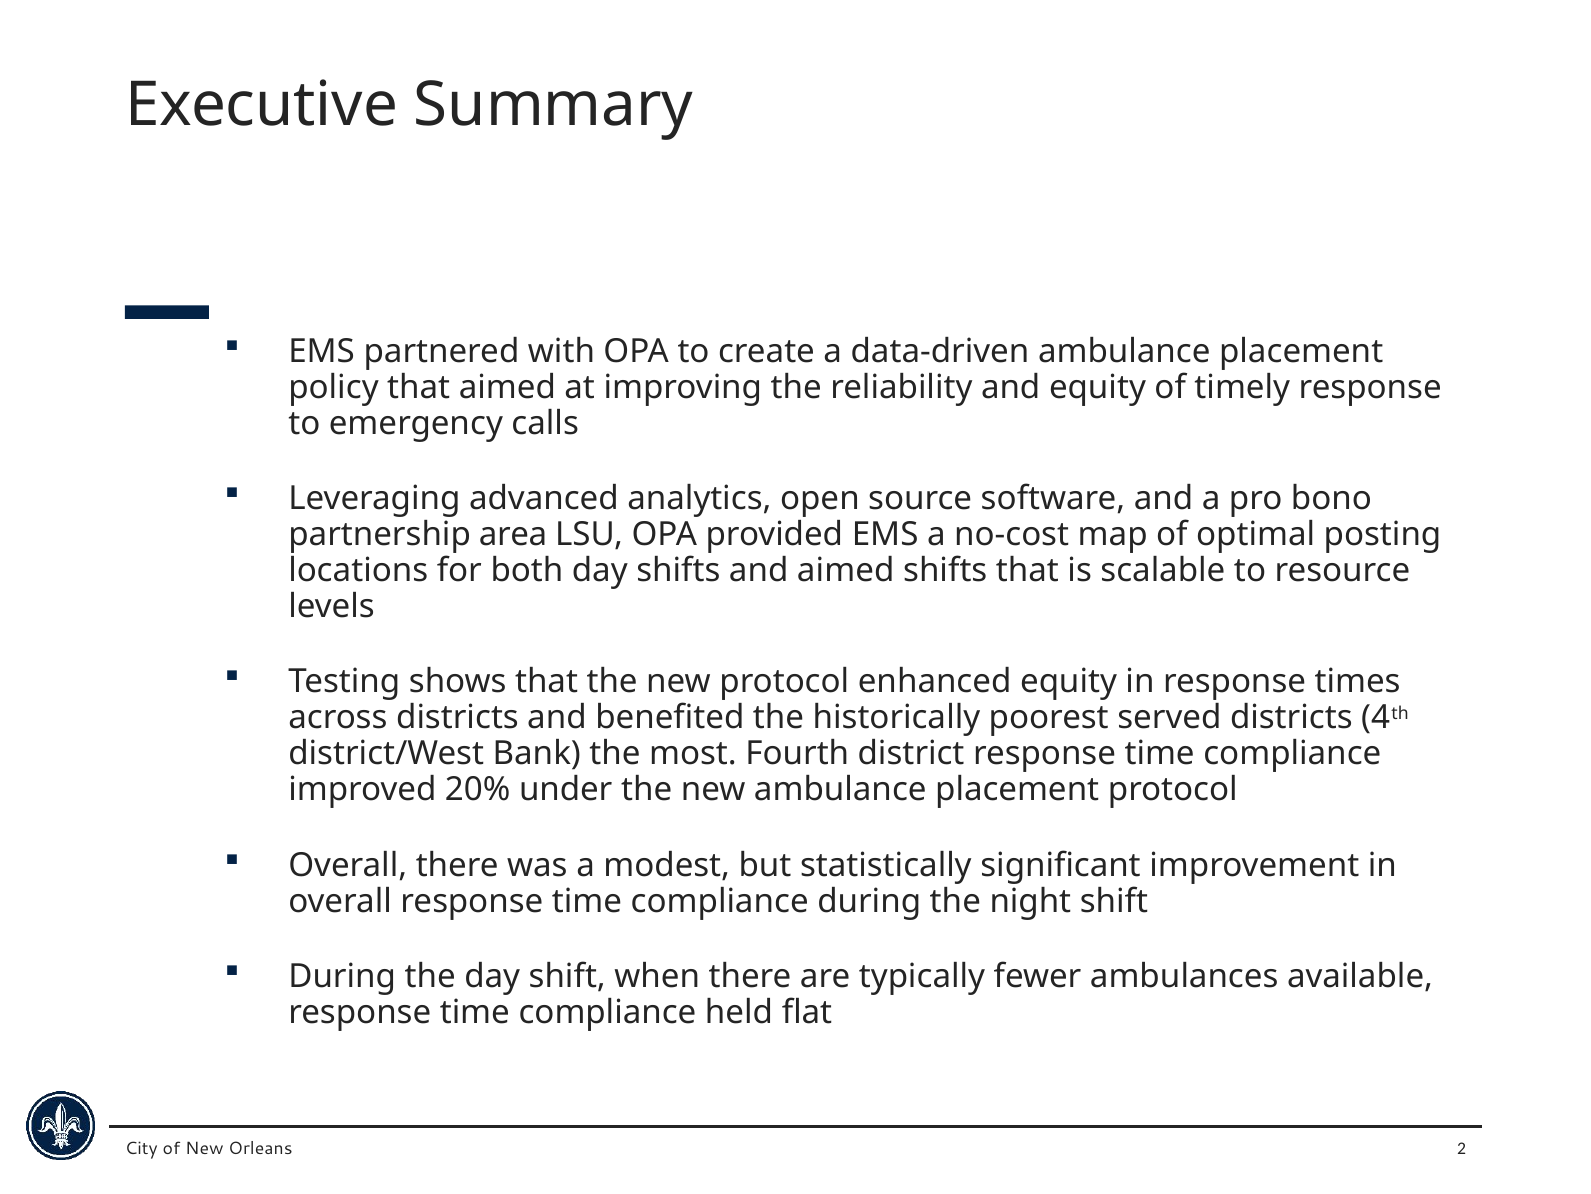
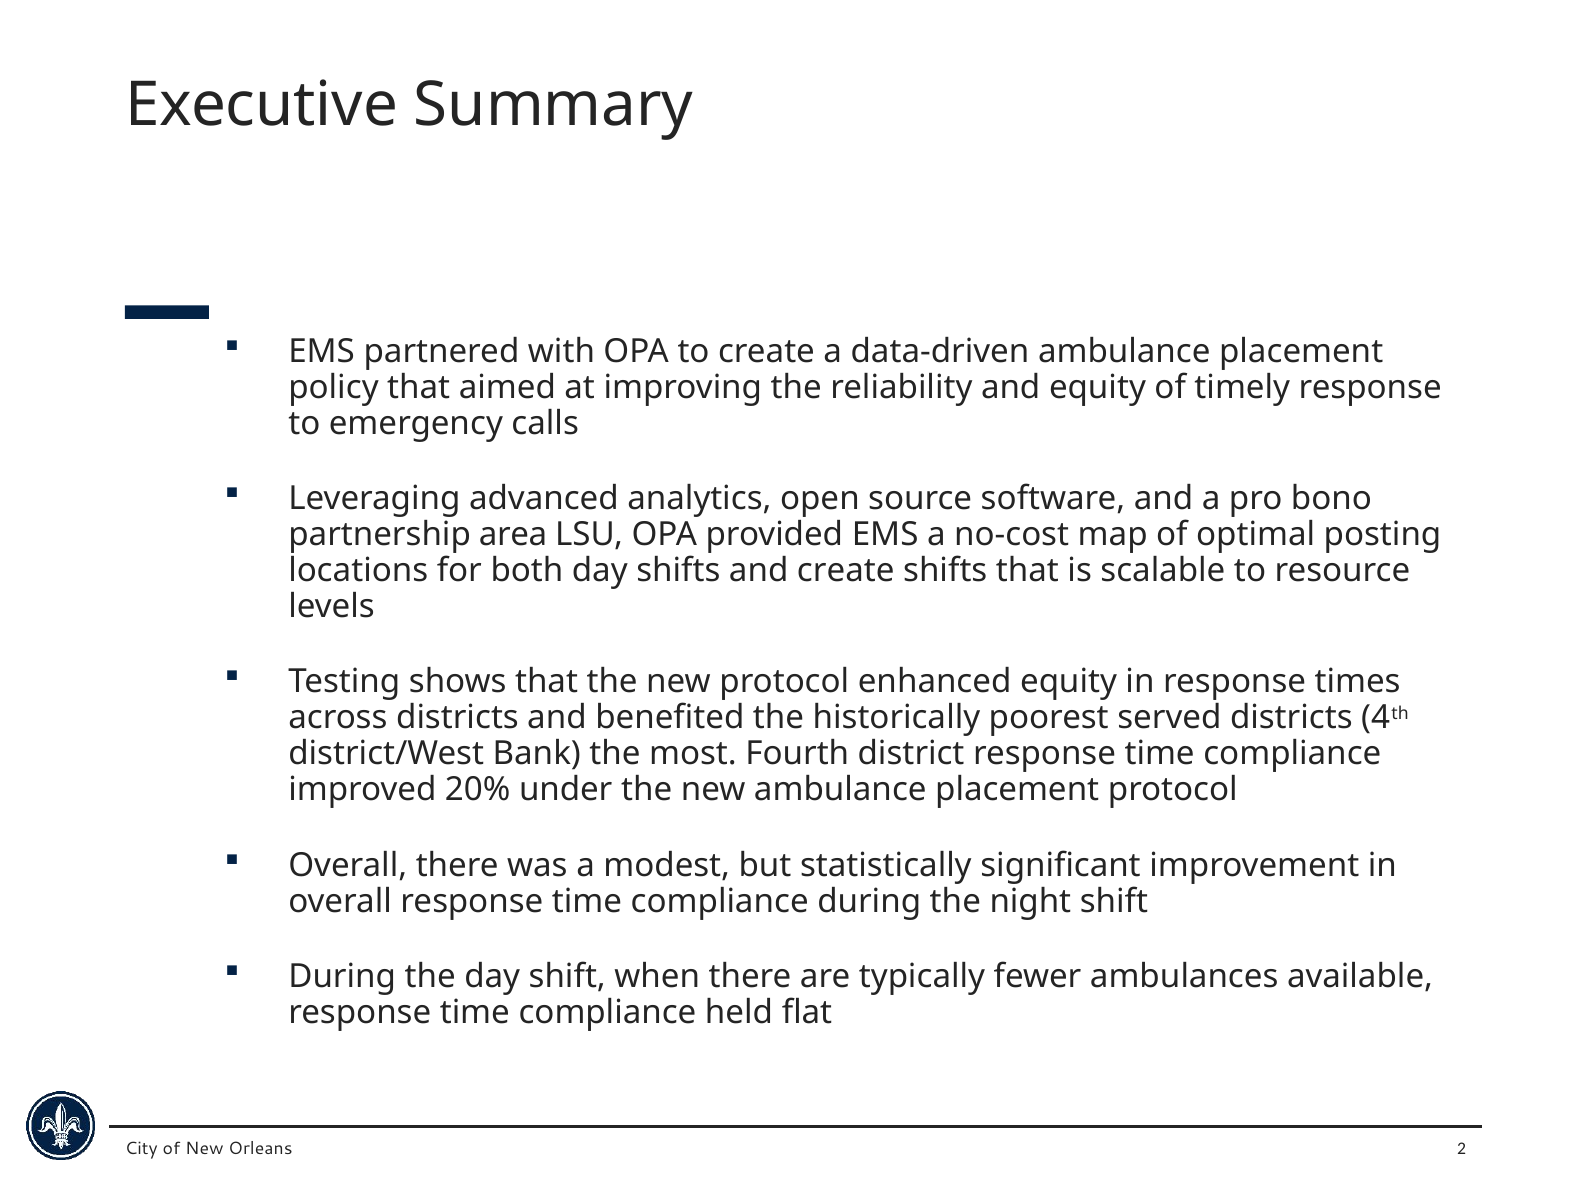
and aimed: aimed -> create
